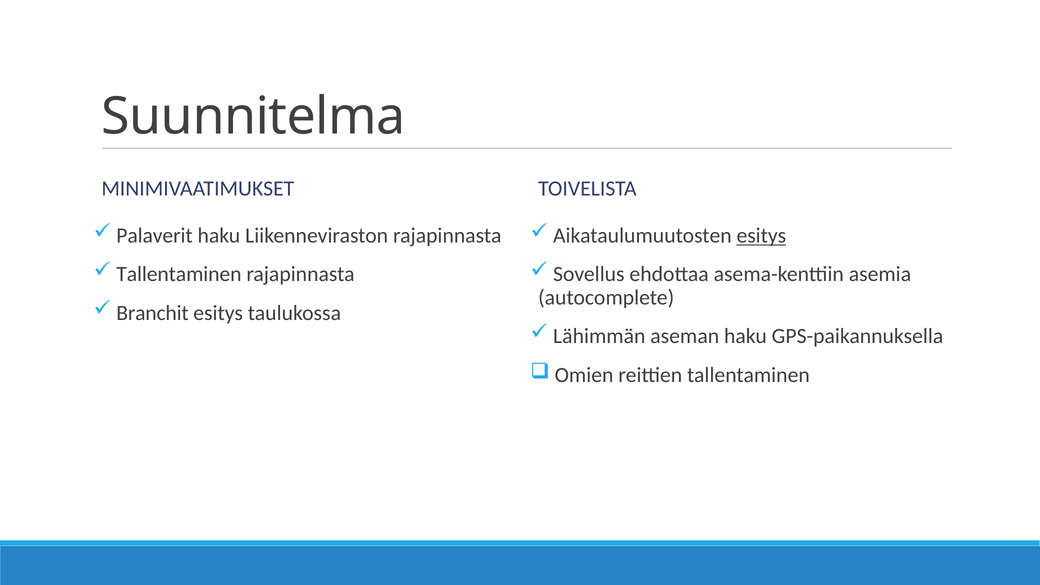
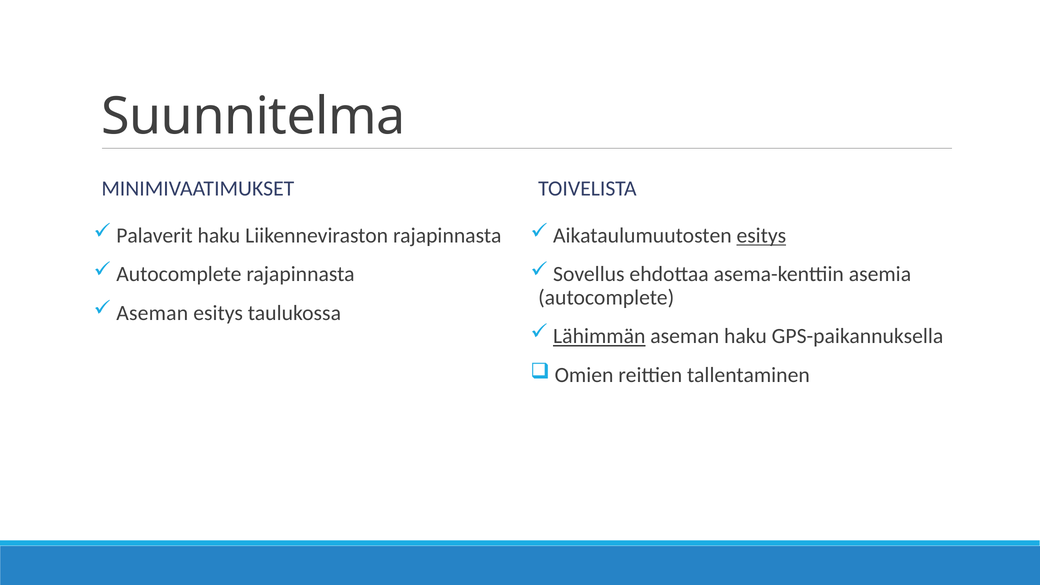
Tallentaminen at (179, 274): Tallentaminen -> Autocomplete
Branchit at (152, 313): Branchit -> Aseman
Lähimmän underline: none -> present
